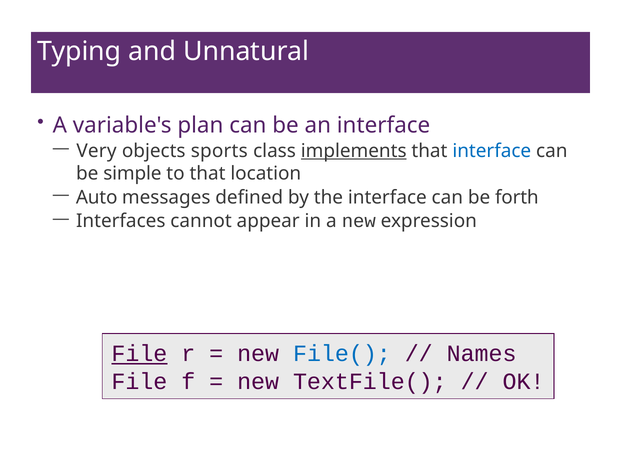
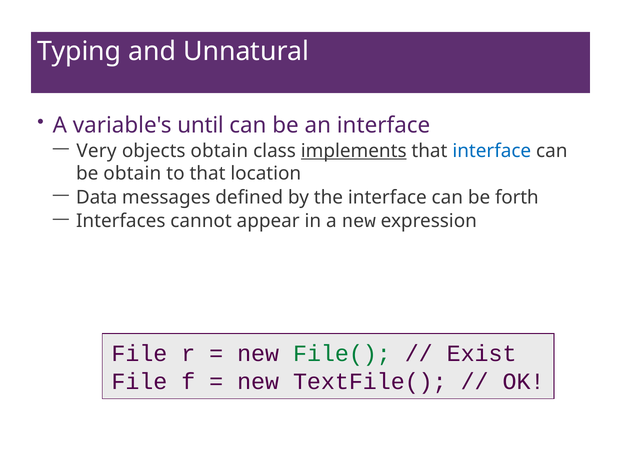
plan: plan -> until
objects sports: sports -> obtain
be simple: simple -> obtain
Auto: Auto -> Data
File at (139, 354) underline: present -> none
File( colour: blue -> green
Names: Names -> Exist
